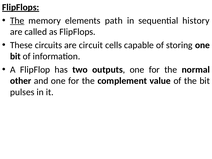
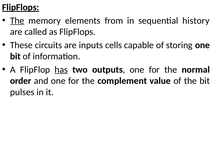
path: path -> from
circuit: circuit -> inputs
has underline: none -> present
other: other -> order
